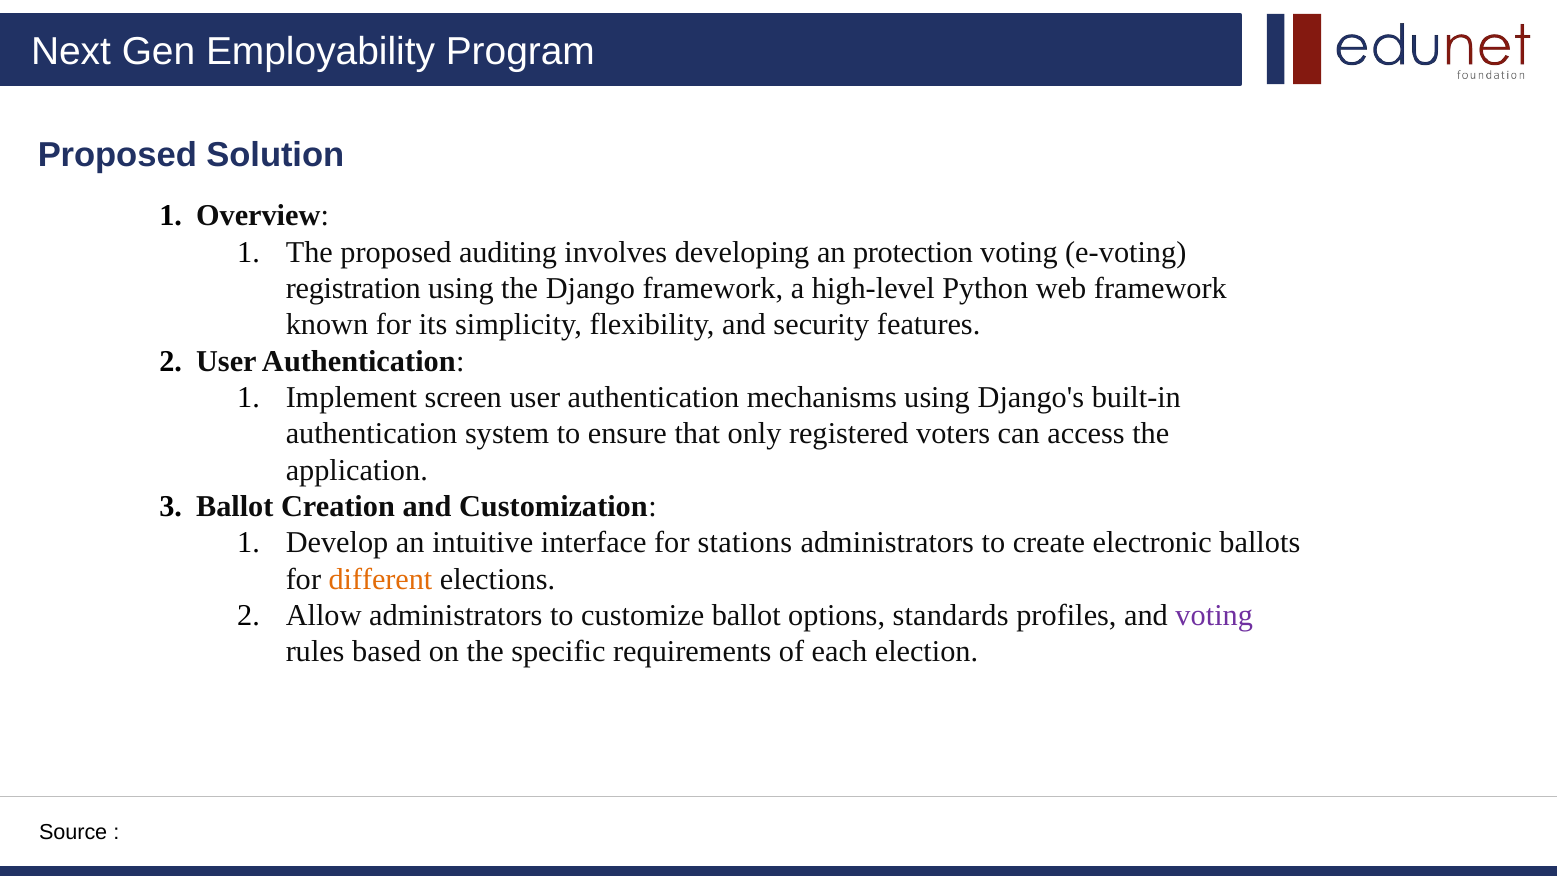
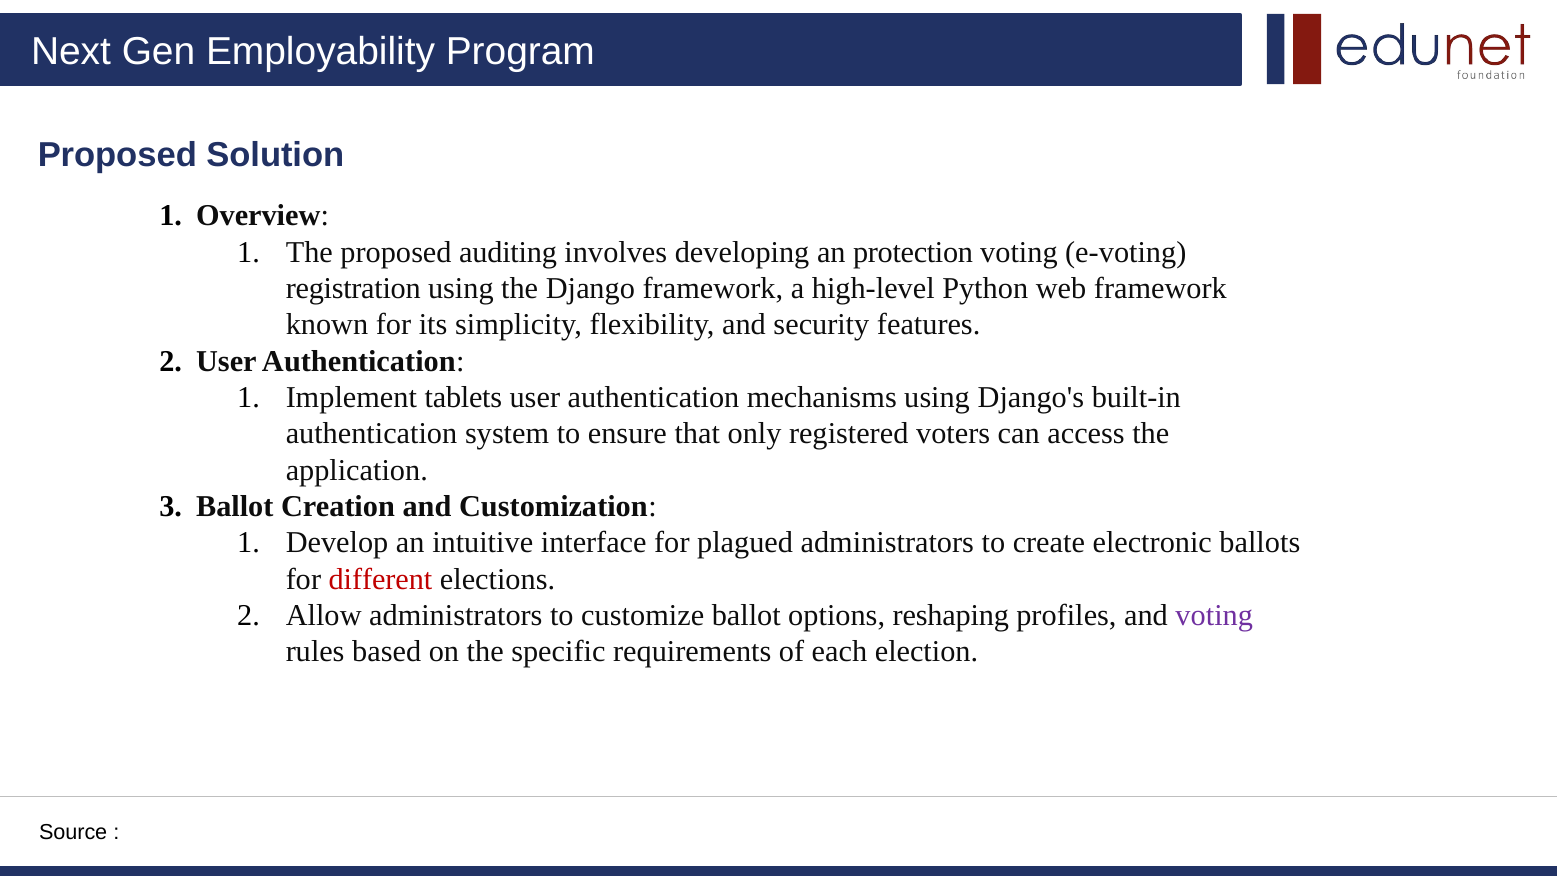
screen: screen -> tablets
stations: stations -> plagued
different colour: orange -> red
standards: standards -> reshaping
